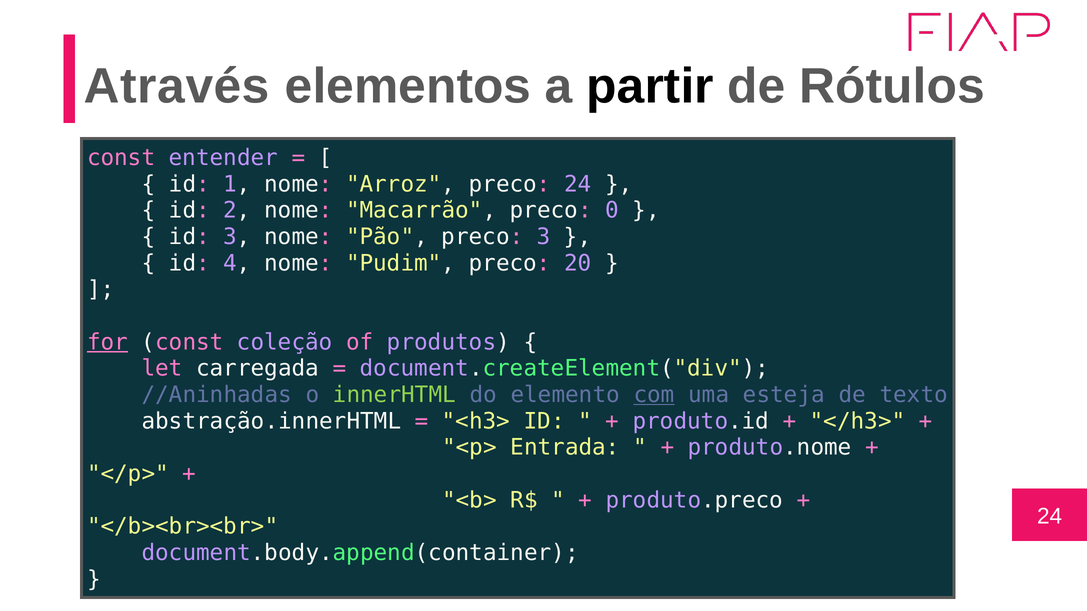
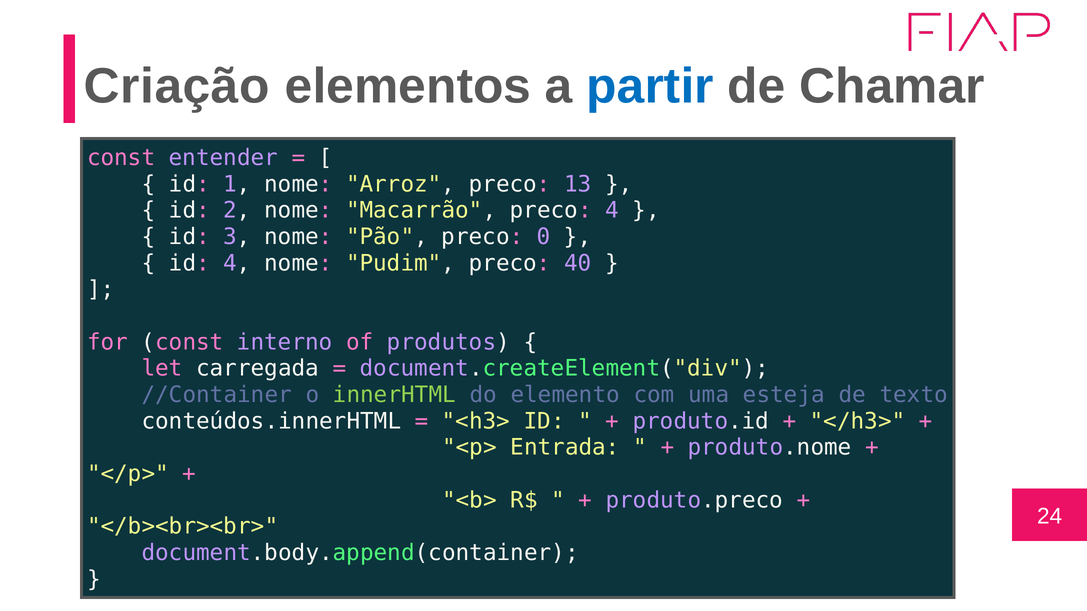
Através: Através -> Criação
partir colour: black -> blue
Rótulos: Rótulos -> Chamar
preco 24: 24 -> 13
preco 0: 0 -> 4
preco 3: 3 -> 0
20: 20 -> 40
for underline: present -> none
coleção: coleção -> interno
//Aninhadas: //Aninhadas -> //Container
com underline: present -> none
abstração.innerHTML: abstração.innerHTML -> conteúdos.innerHTML
